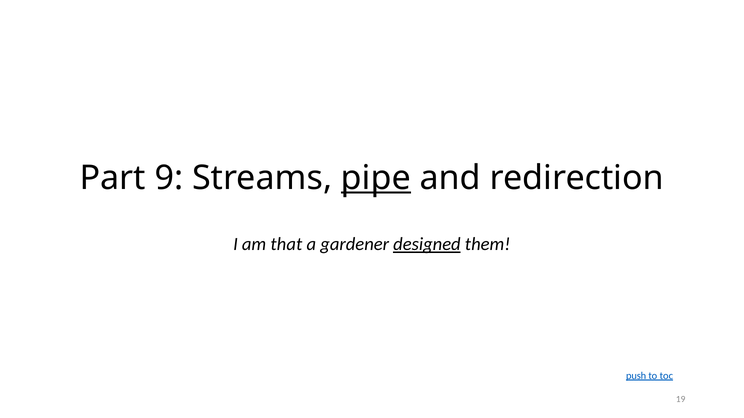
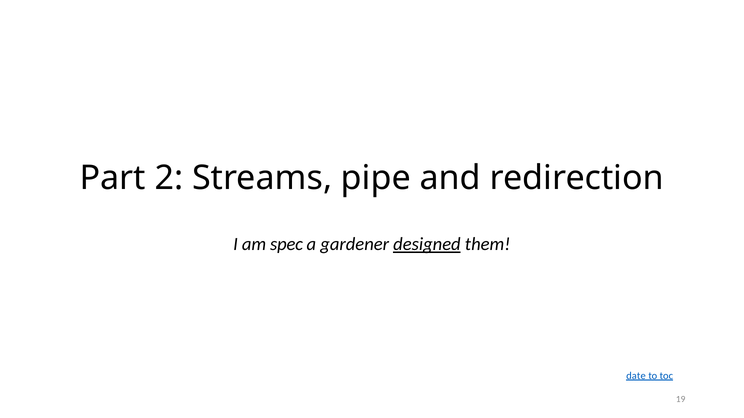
9: 9 -> 2
pipe underline: present -> none
that: that -> spec
push: push -> date
